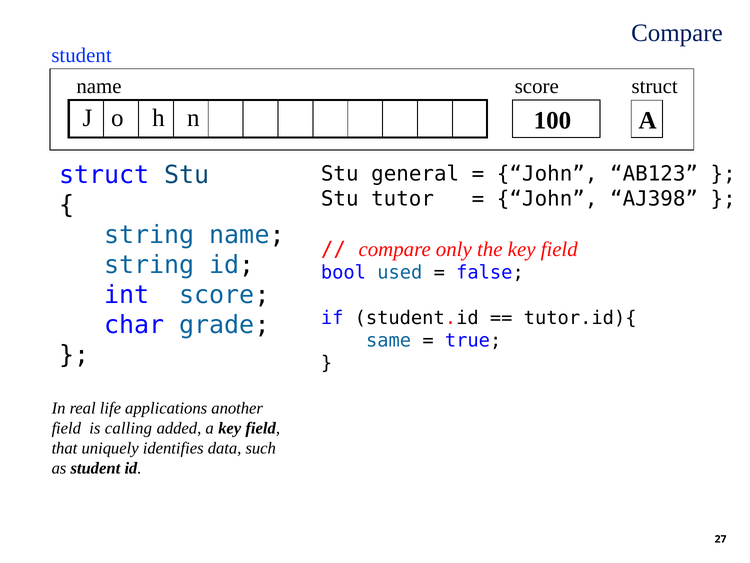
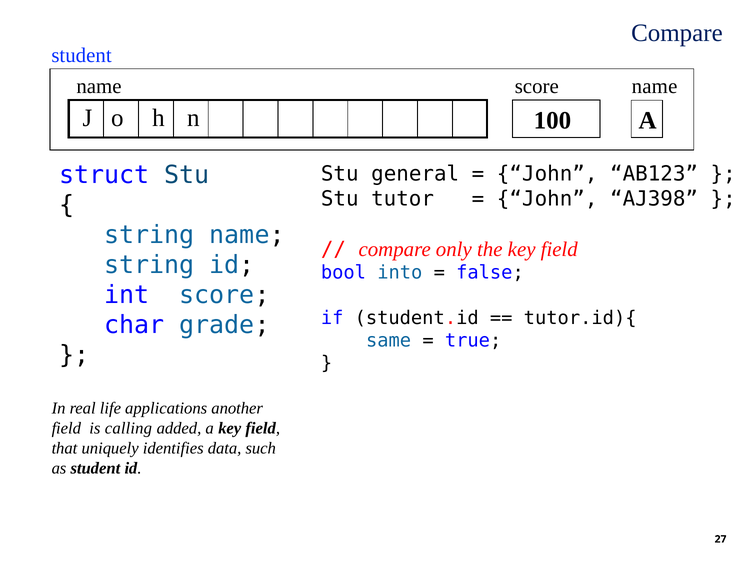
score struct: struct -> name
used: used -> into
